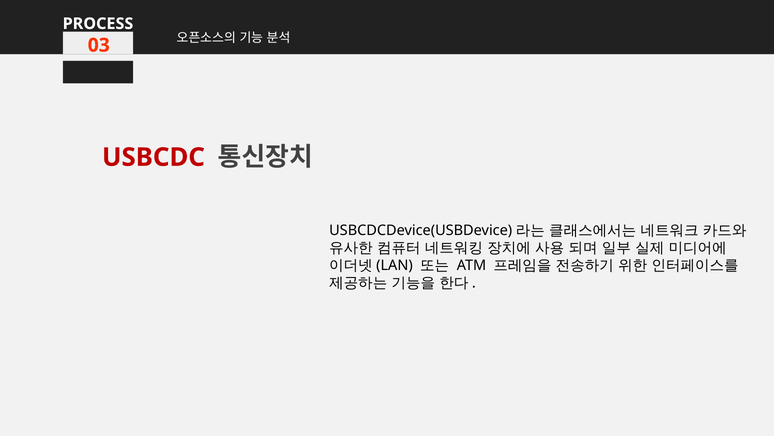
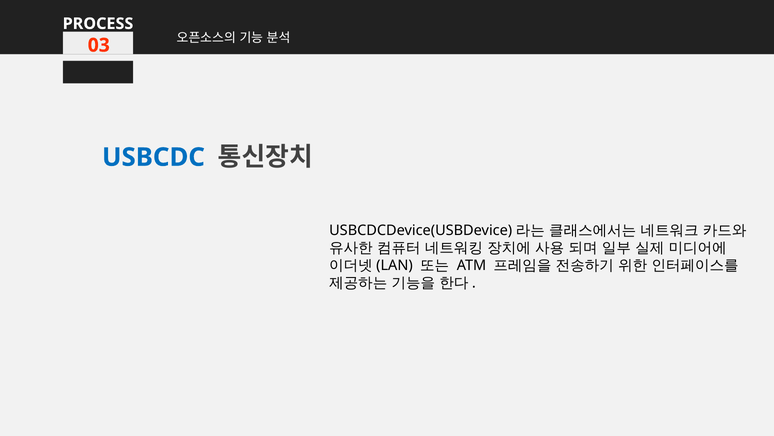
USBCDC colour: red -> blue
